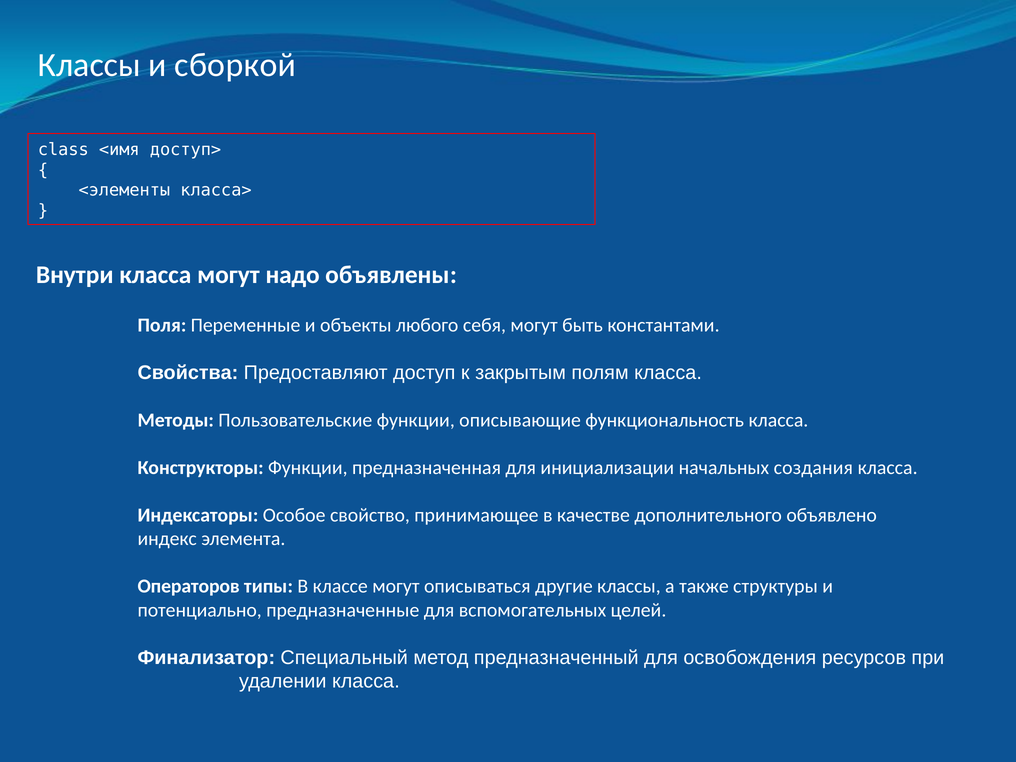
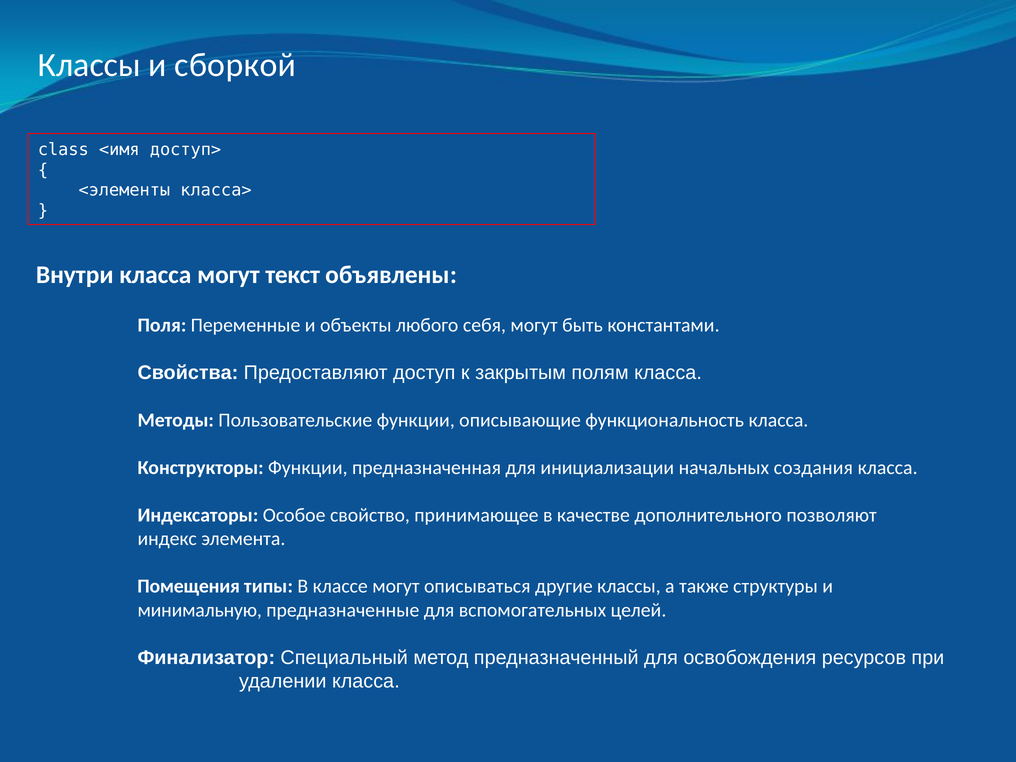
надо: надо -> текст
объявлено: объявлено -> позволяют
Операторов: Операторов -> Помещения
потенциально: потенциально -> минимальную
